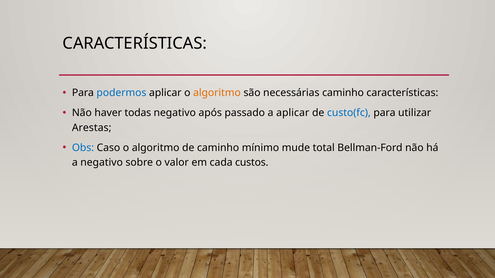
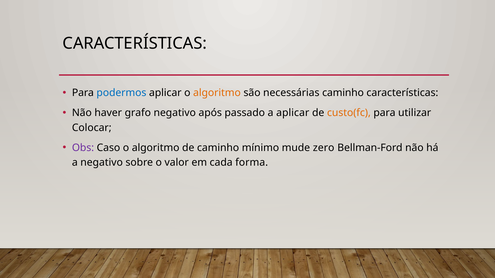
todas: todas -> grafo
custo(fc colour: blue -> orange
Arestas: Arestas -> Colocar
Obs colour: blue -> purple
total: total -> zero
custos: custos -> forma
